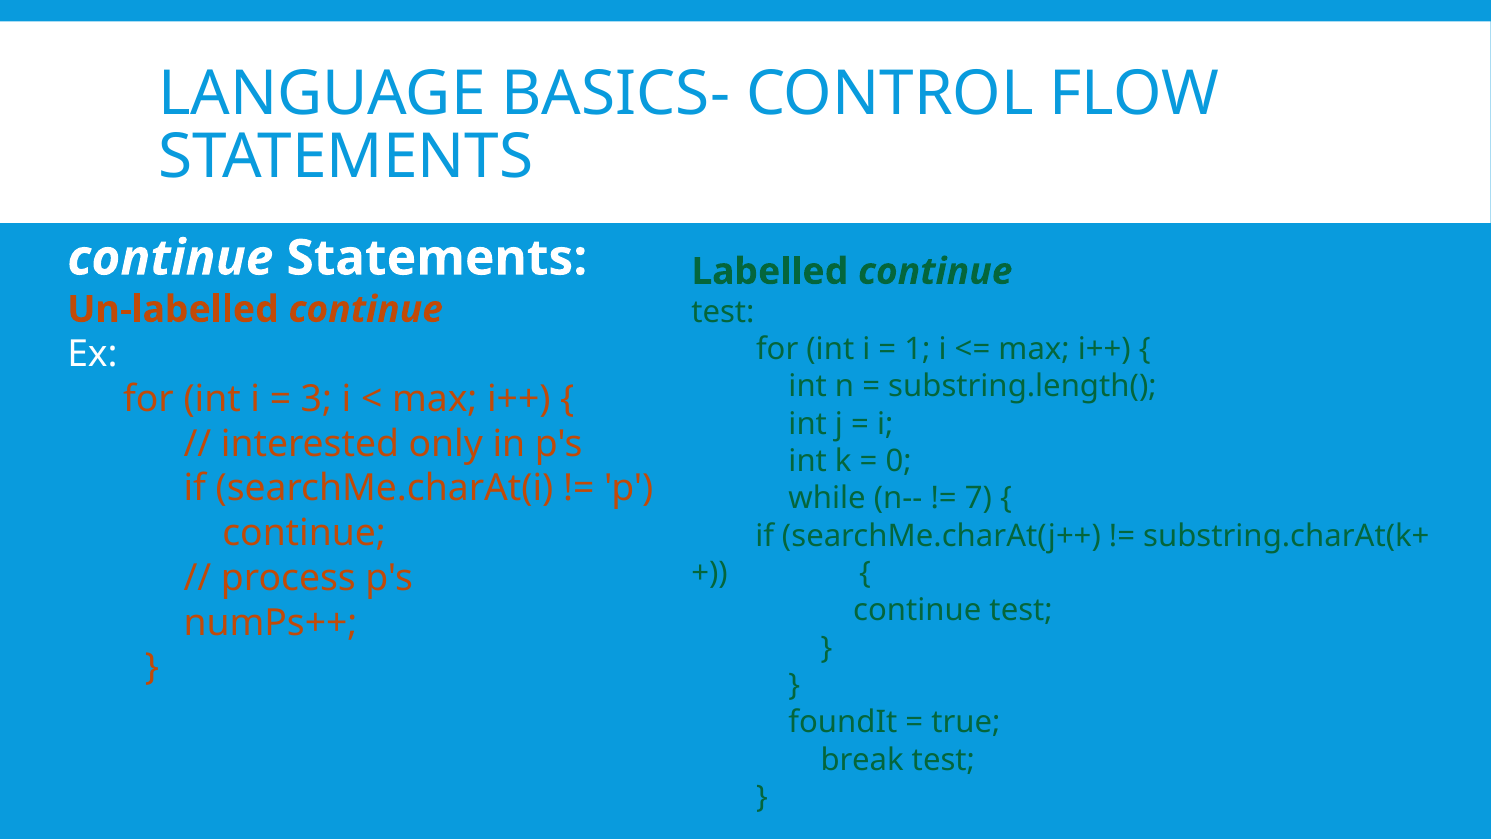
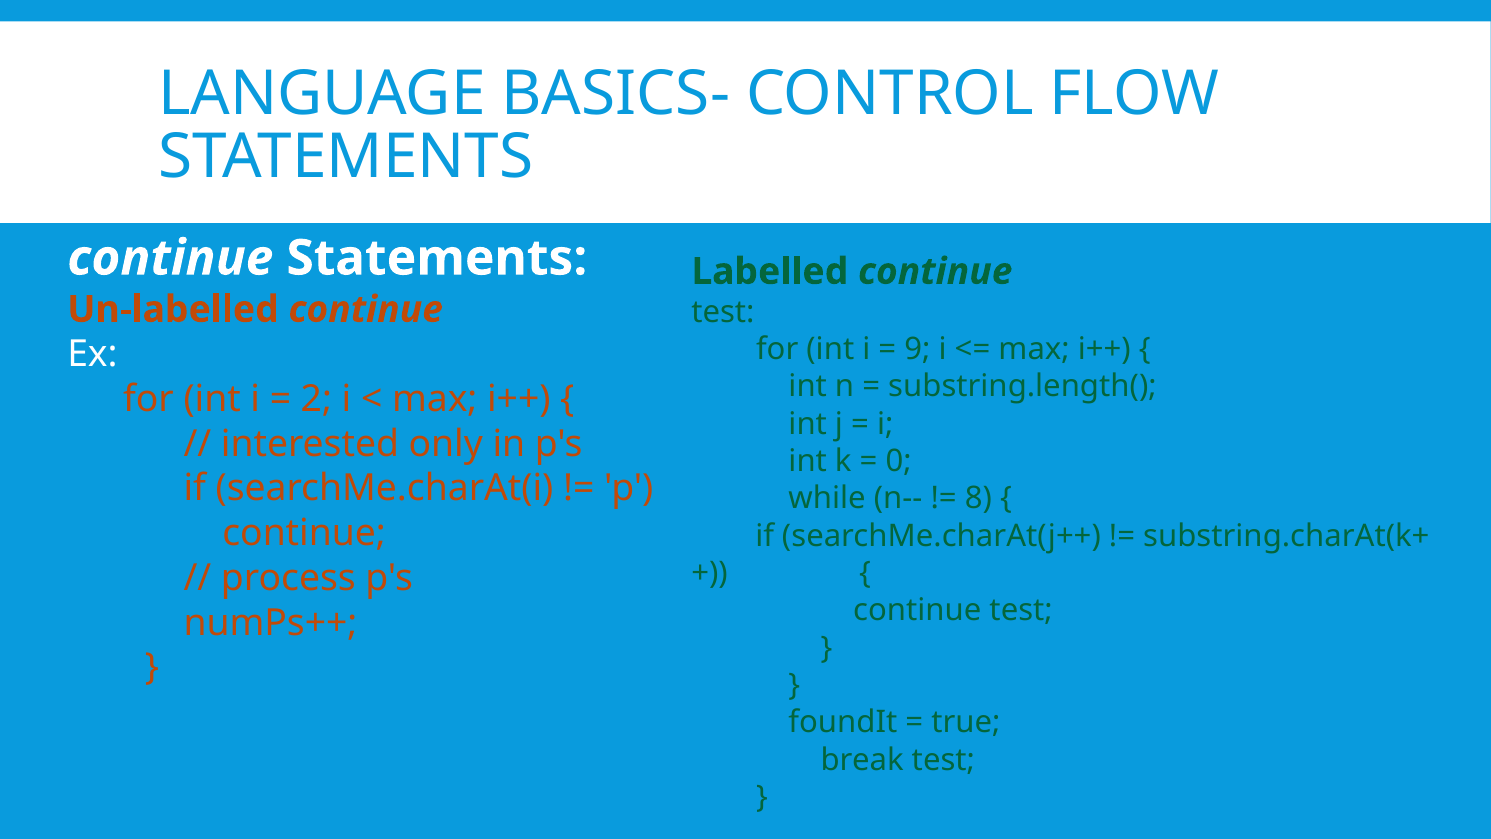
1: 1 -> 9
3: 3 -> 2
7: 7 -> 8
